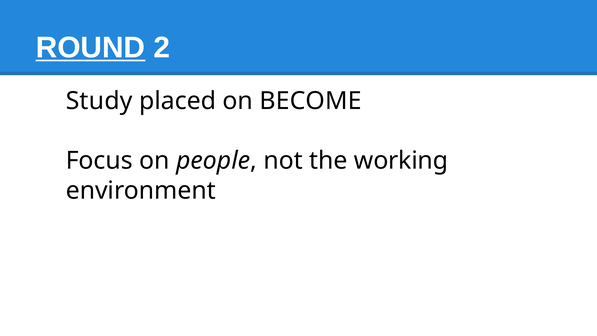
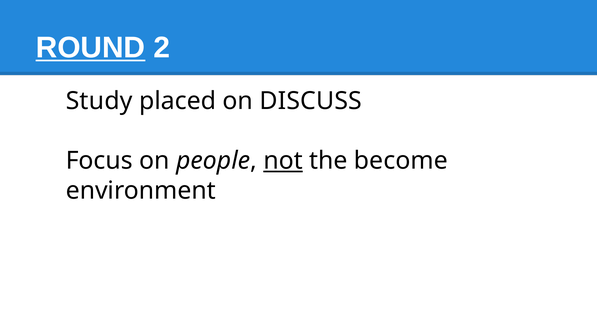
BECOME: BECOME -> DISCUSS
not underline: none -> present
working: working -> become
